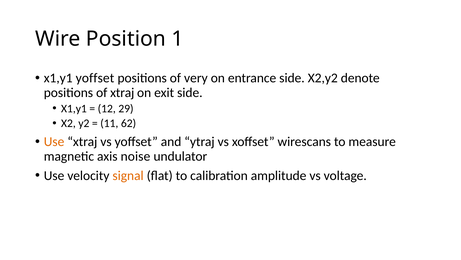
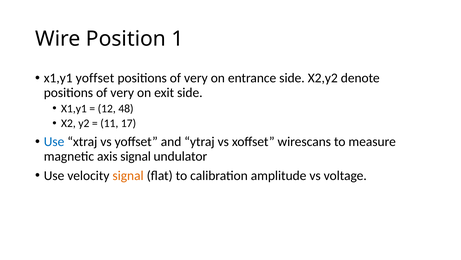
xtraj at (122, 92): xtraj -> very
29: 29 -> 48
62: 62 -> 17
Use at (54, 141) colour: orange -> blue
axis noise: noise -> signal
